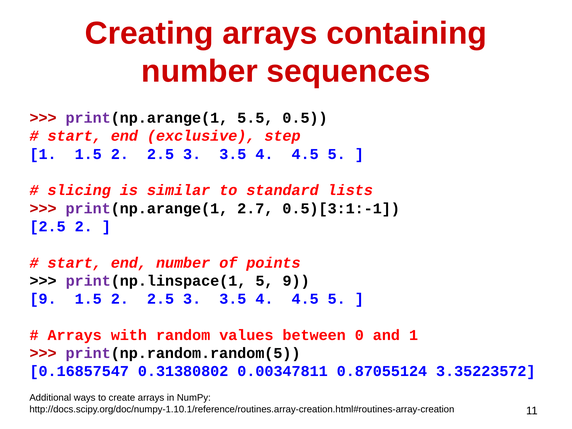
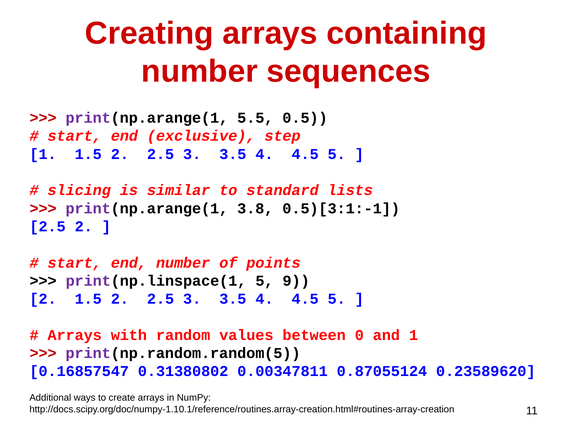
2.7: 2.7 -> 3.8
9 at (43, 299): 9 -> 2
3.35223572: 3.35223572 -> 0.23589620
